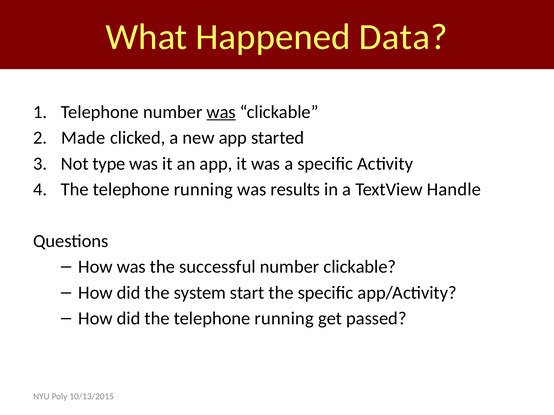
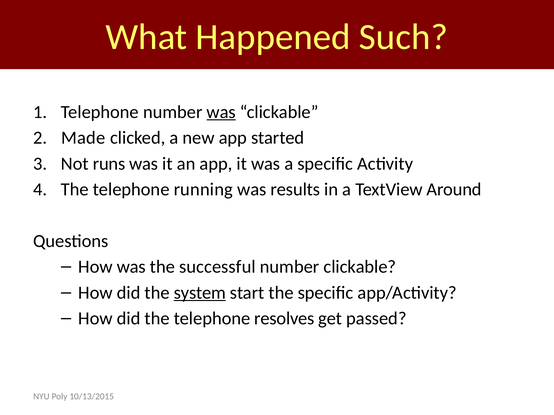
Data: Data -> Such
type: type -> runs
Handle: Handle -> Around
system underline: none -> present
did the telephone running: running -> resolves
